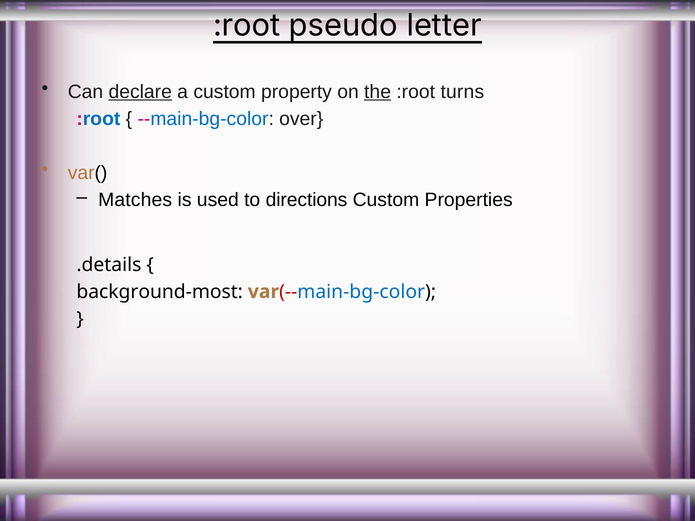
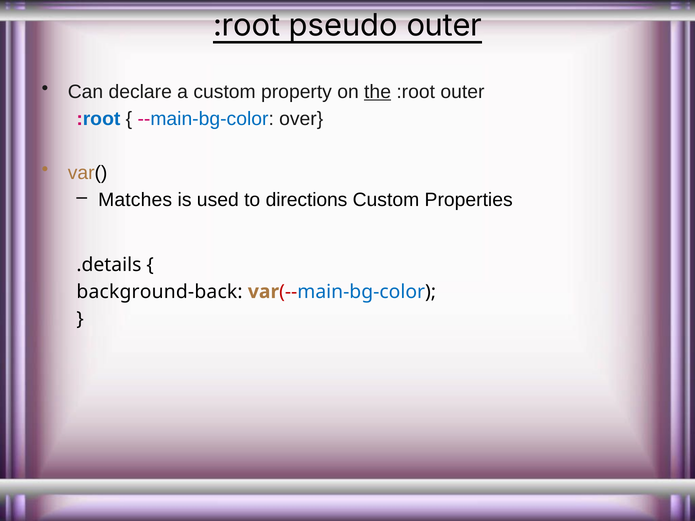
pseudo letter: letter -> outer
declare underline: present -> none
:root turns: turns -> outer
background-most: background-most -> background-back
